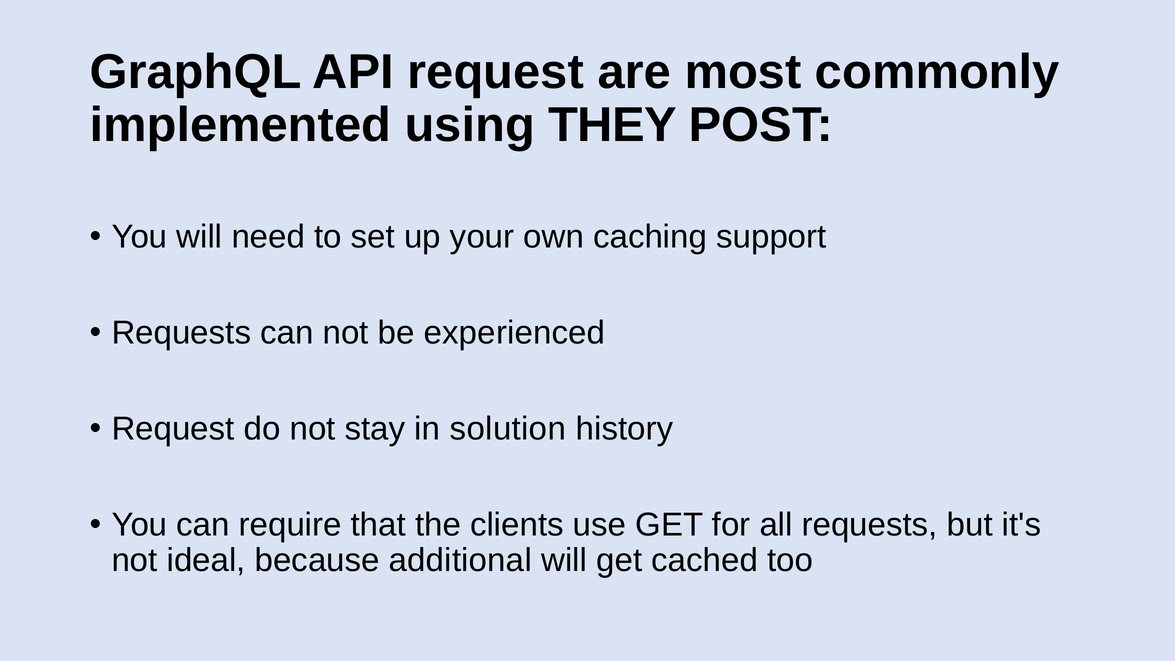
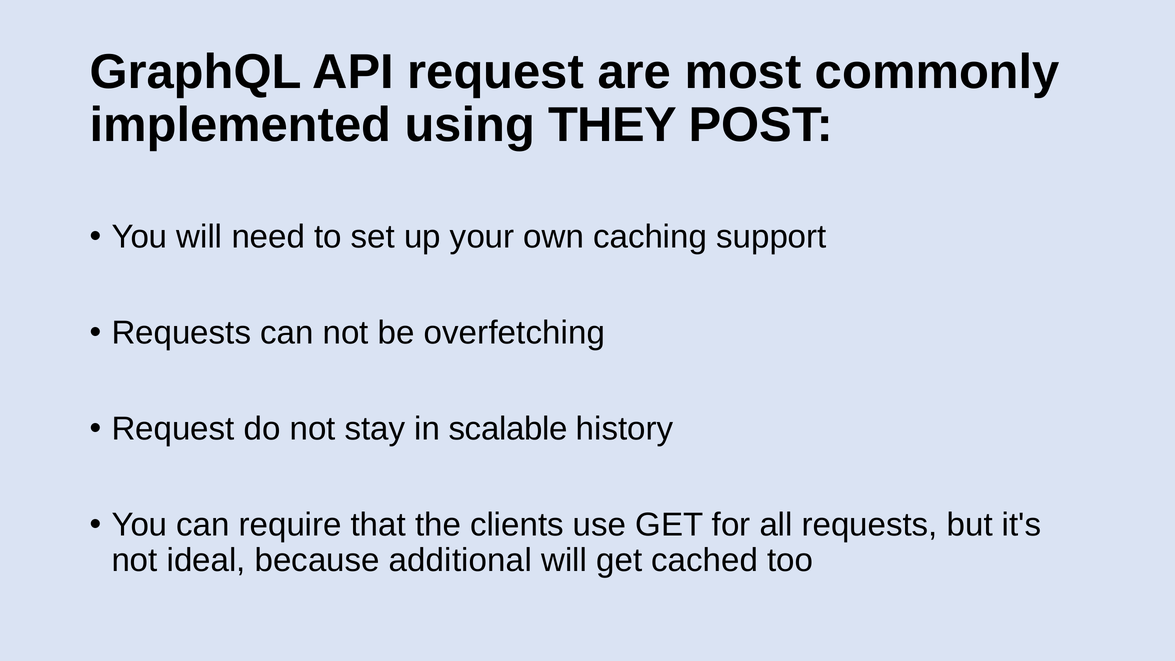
experienced: experienced -> overfetching
solution: solution -> scalable
